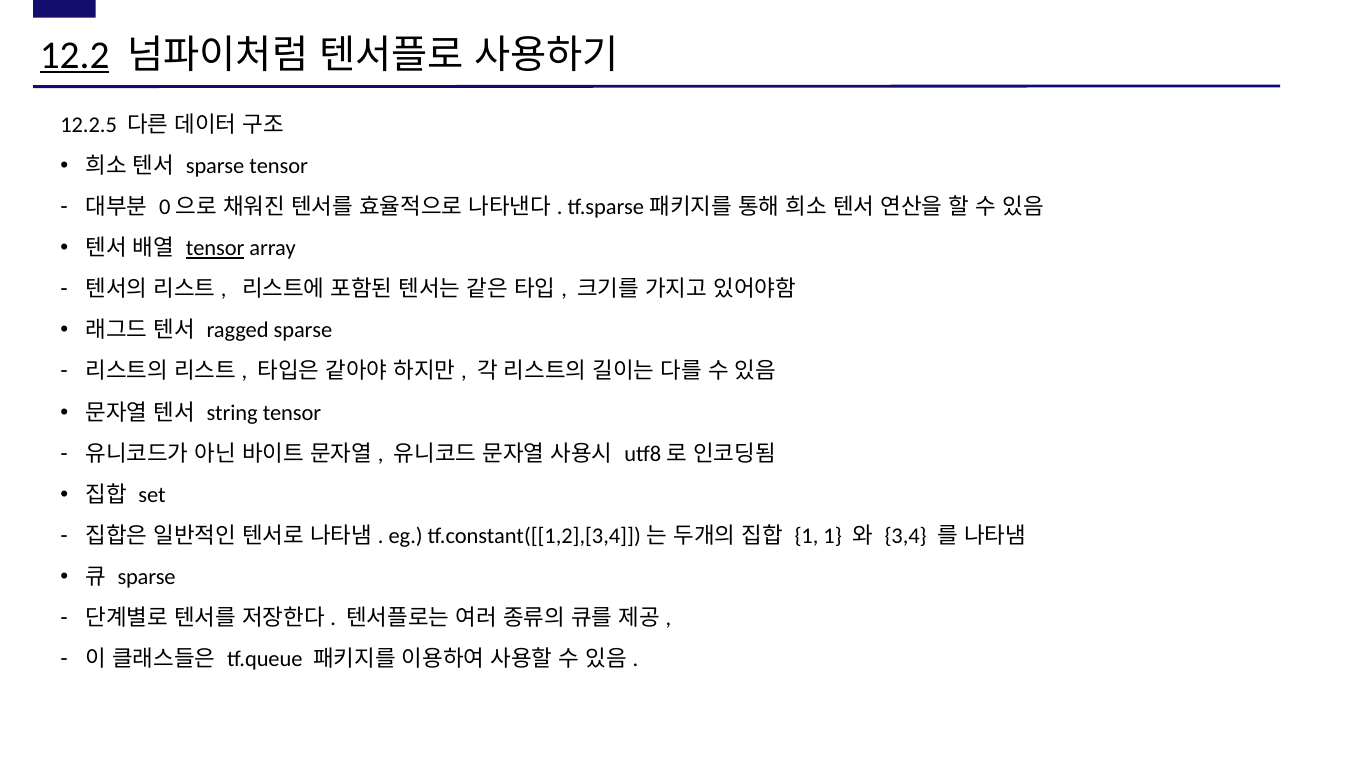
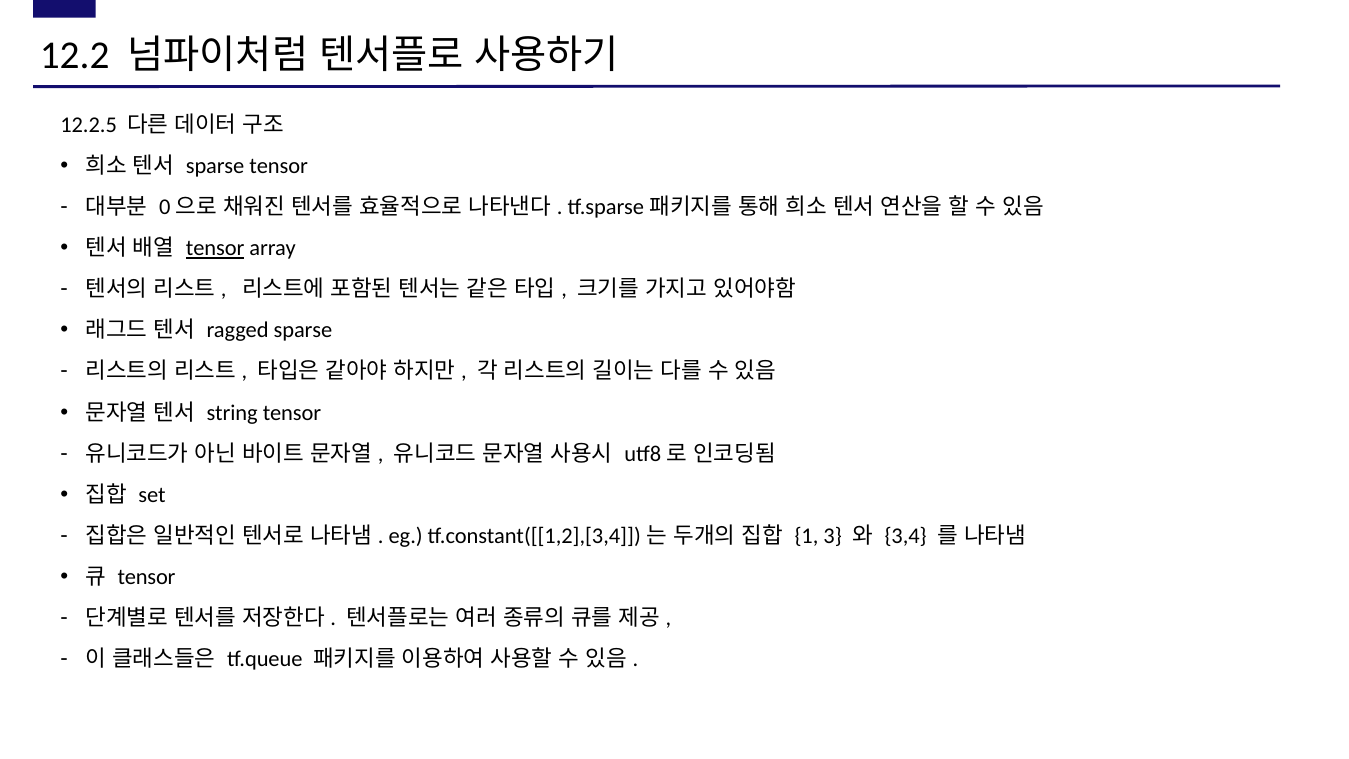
12.2 underline: present -> none
1 1: 1 -> 3
sparse at (147, 577): sparse -> tensor
